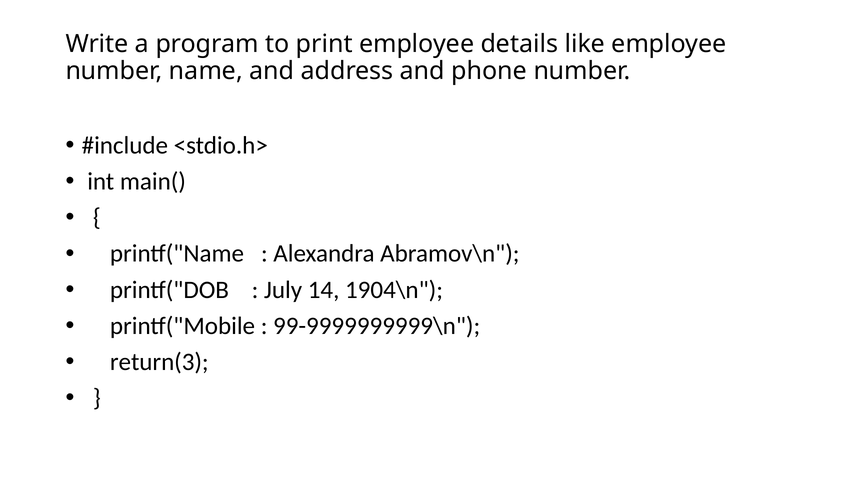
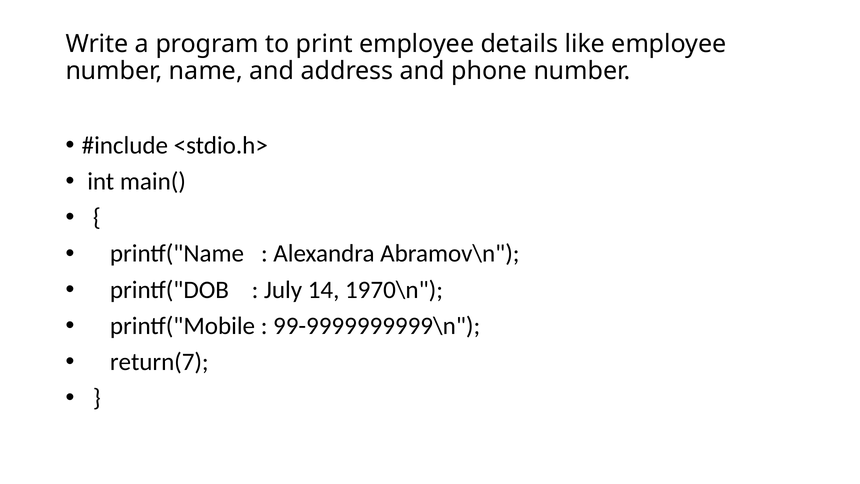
1904\n: 1904\n -> 1970\n
return(3: return(3 -> return(7
